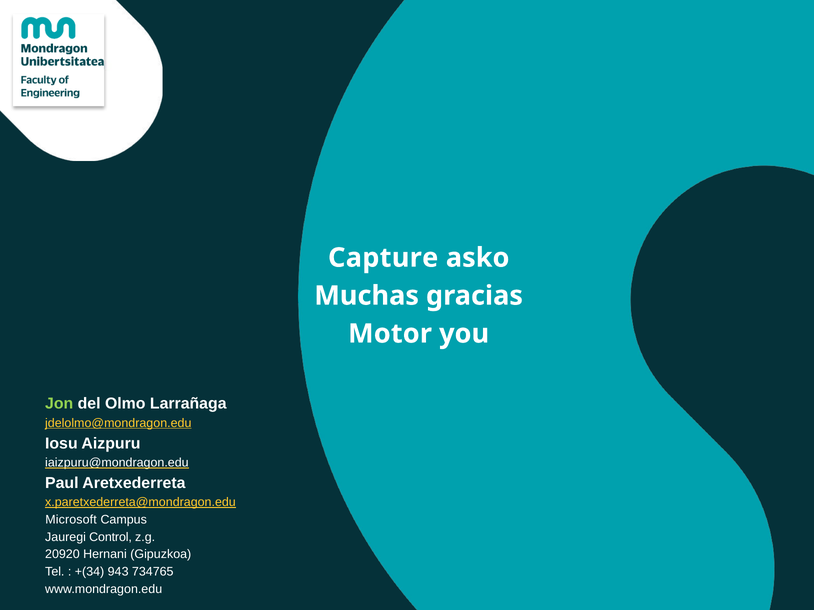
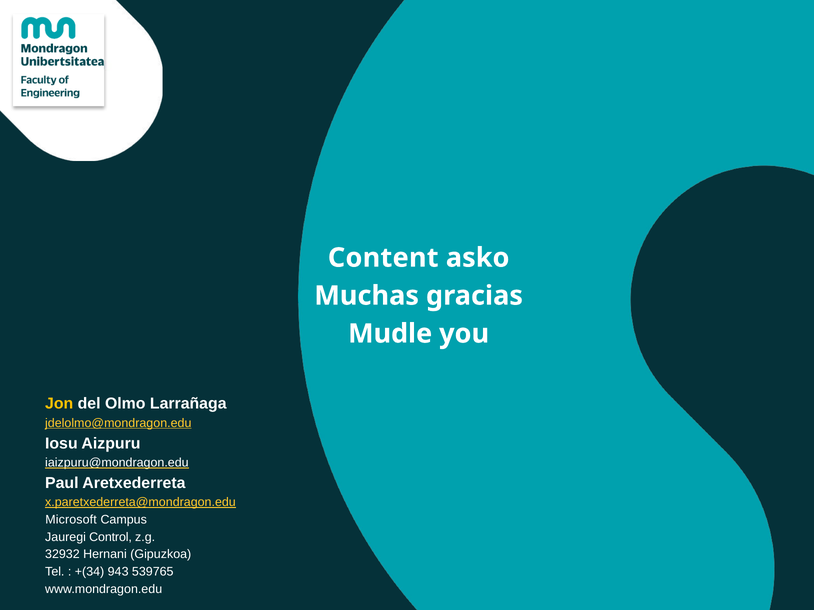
Capture: Capture -> Content
Motor: Motor -> Mudle
Jon colour: light green -> yellow
20920: 20920 -> 32932
734765: 734765 -> 539765
